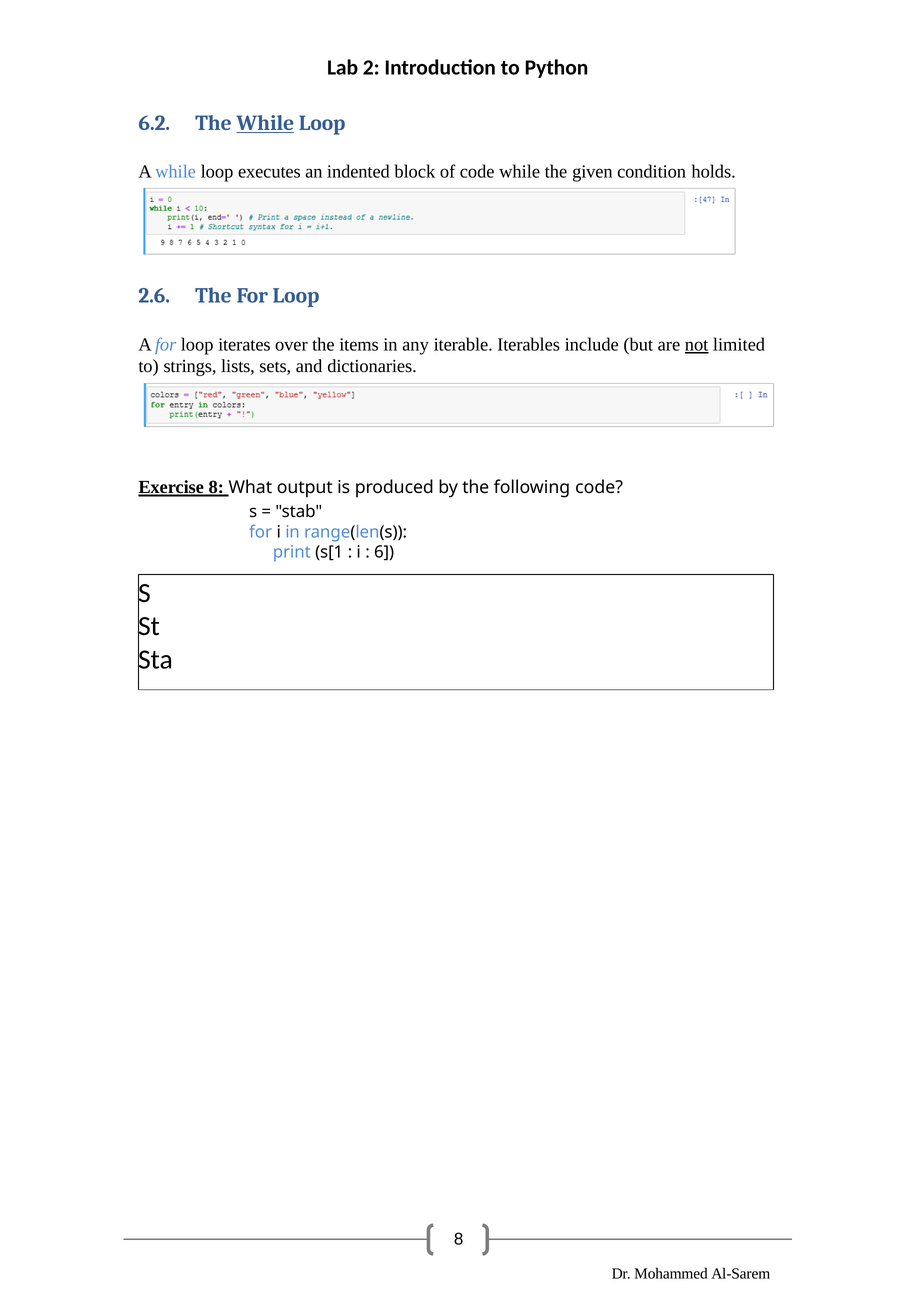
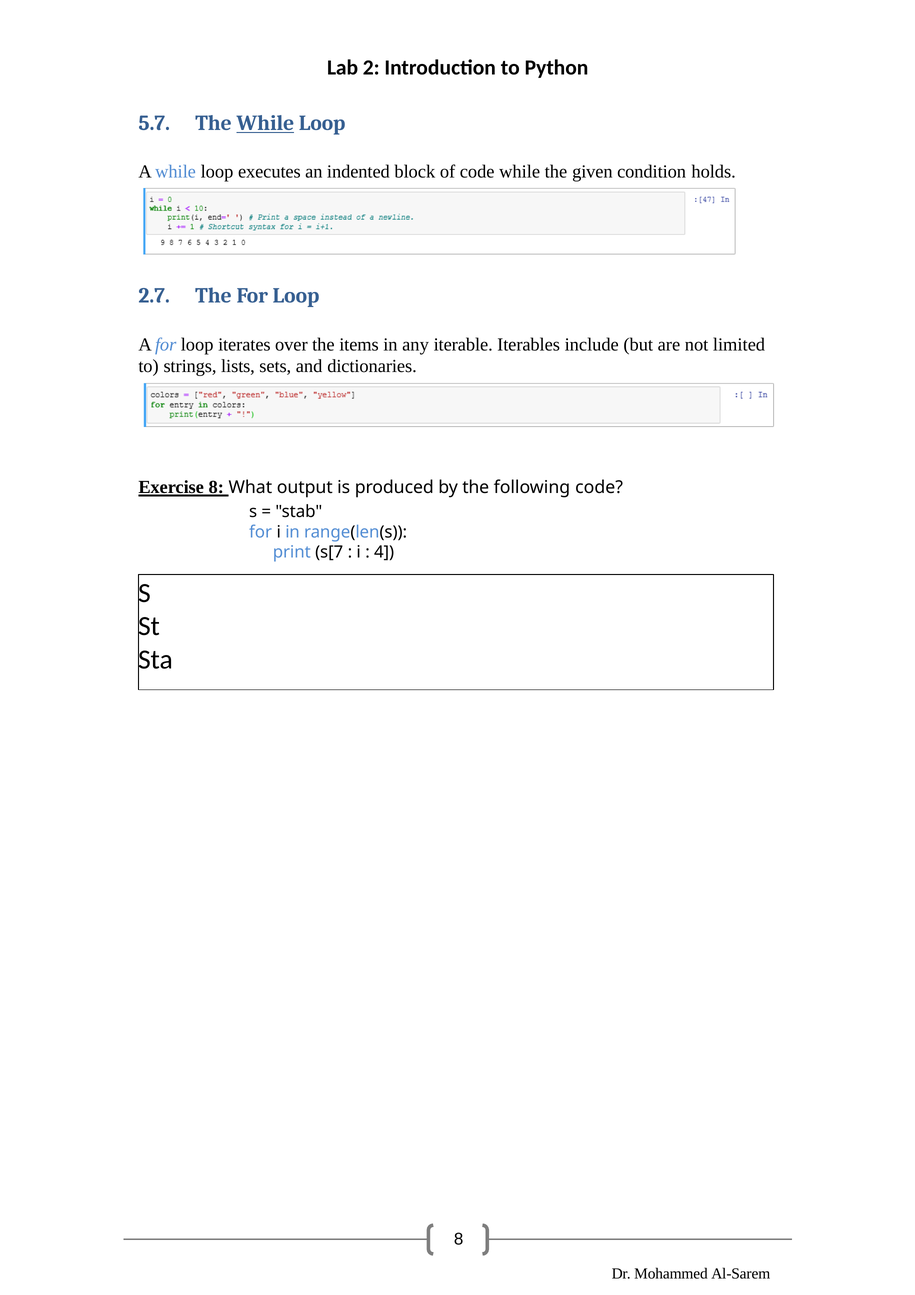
6.2: 6.2 -> 5.7
2.6: 2.6 -> 2.7
not underline: present -> none
s[1: s[1 -> s[7
6: 6 -> 4
